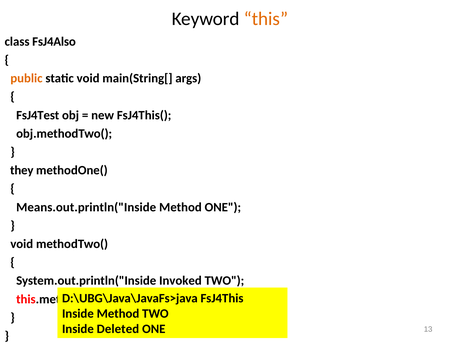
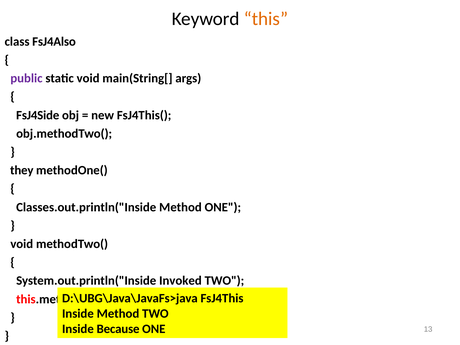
public colour: orange -> purple
FsJ4Test: FsJ4Test -> FsJ4Side
Means.out.println("Inside: Means.out.println("Inside -> Classes.out.println("Inside
Deleted: Deleted -> Because
